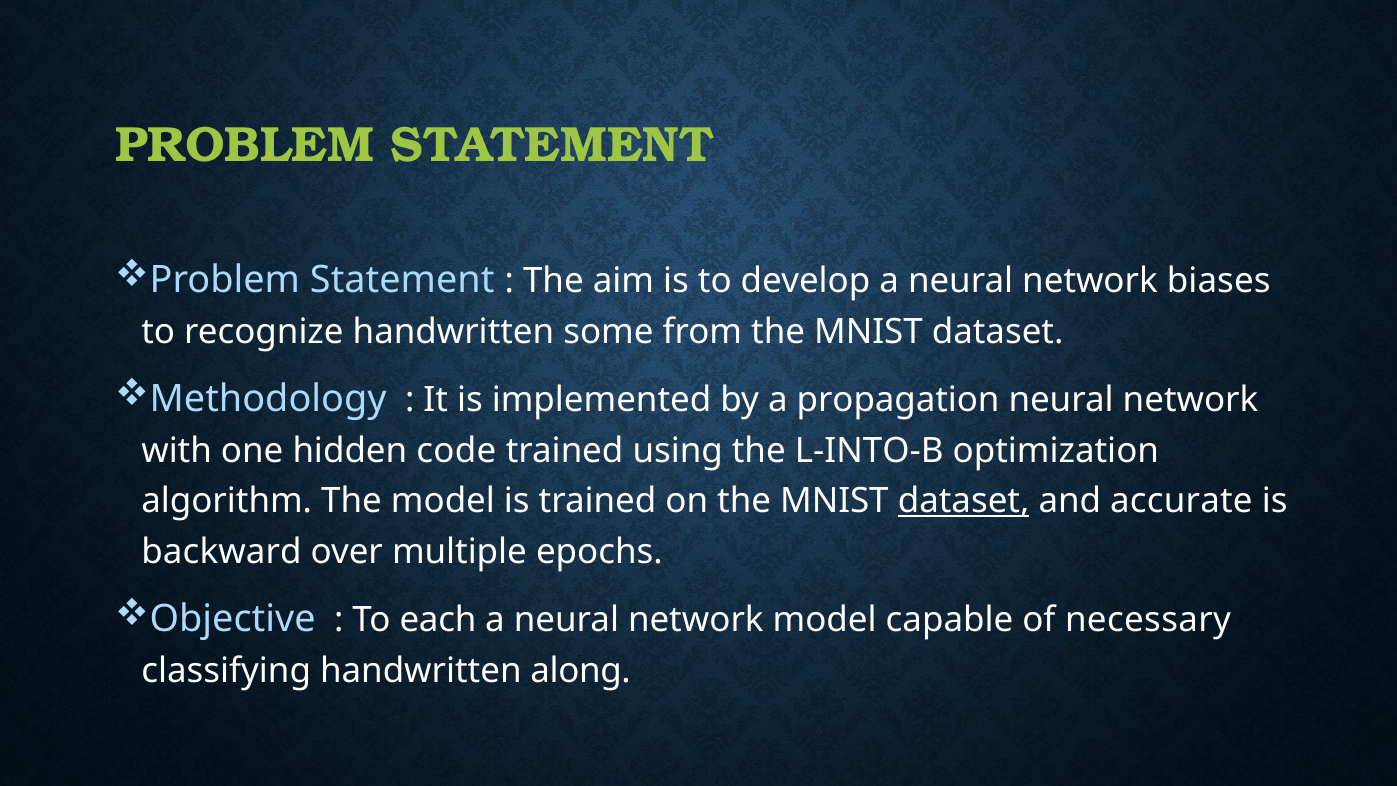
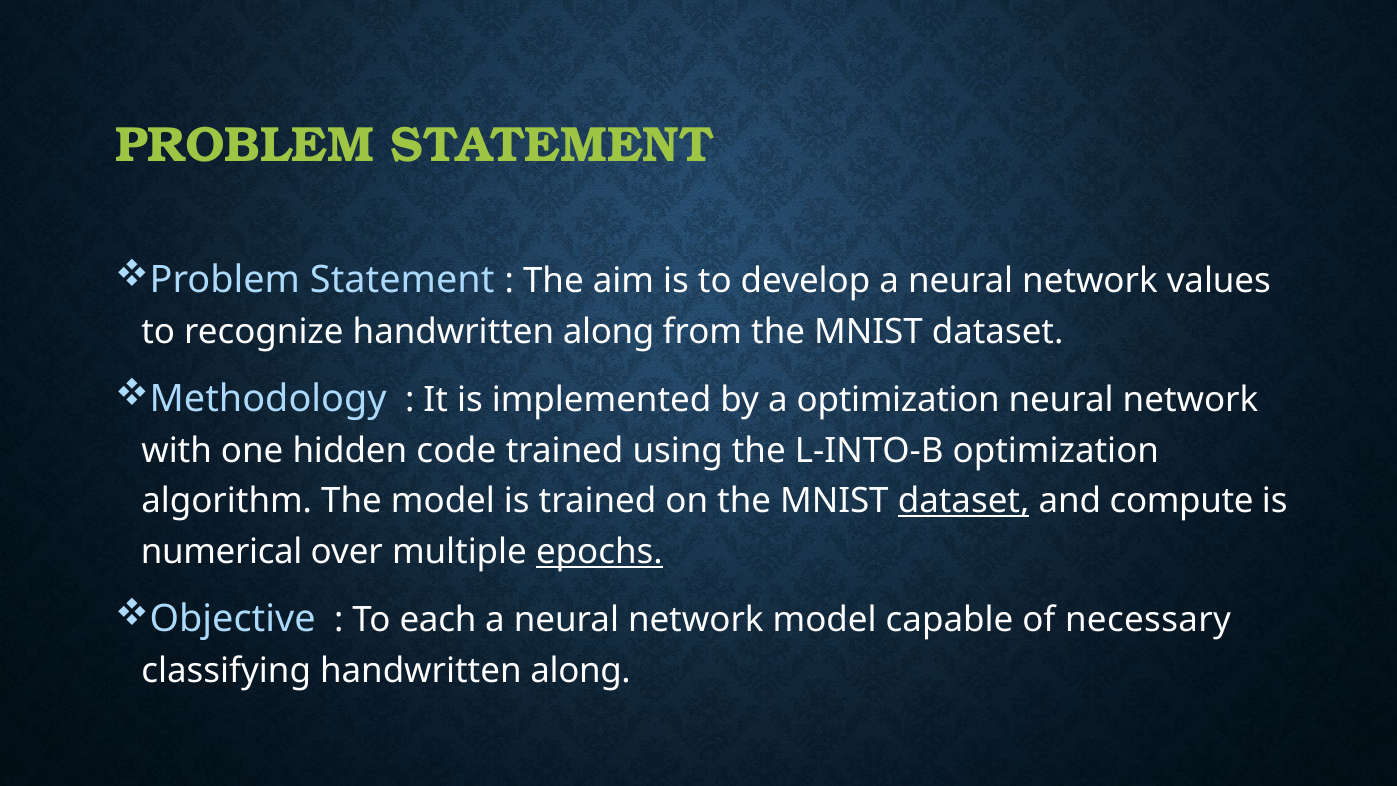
biases: biases -> values
recognize handwritten some: some -> along
a propagation: propagation -> optimization
accurate: accurate -> compute
backward: backward -> numerical
epochs underline: none -> present
